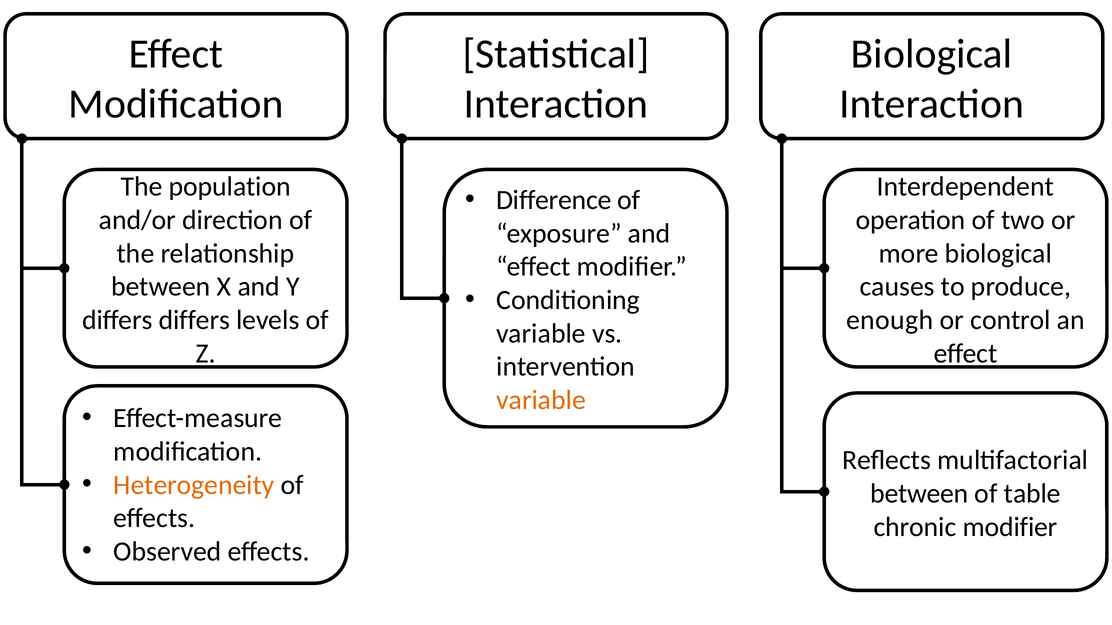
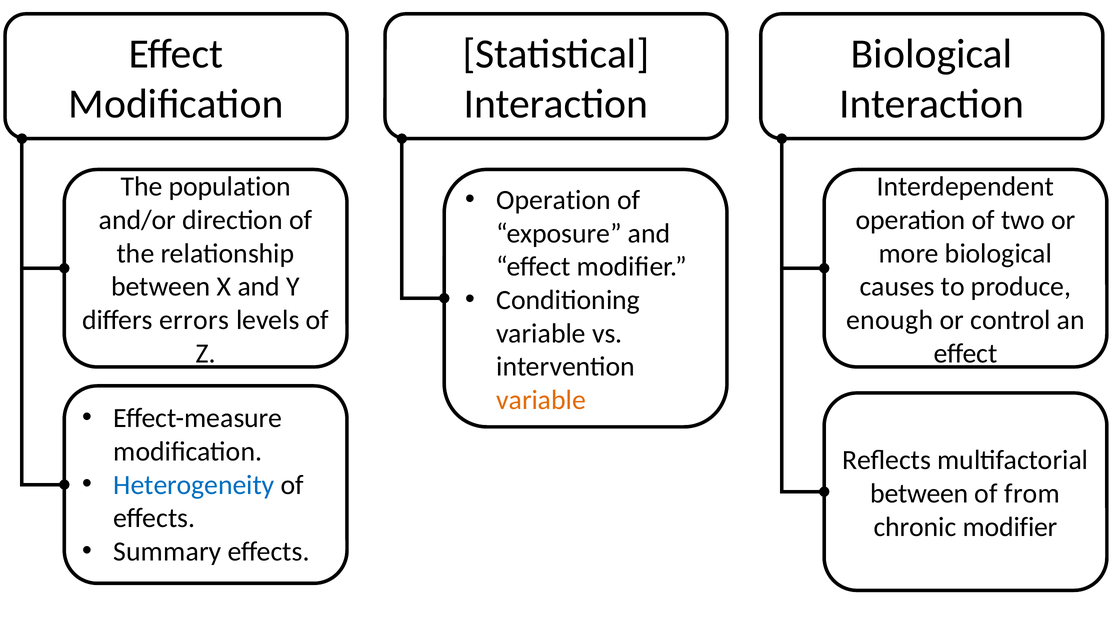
Difference at (554, 200): Difference -> Operation
differs differs: differs -> errors
Heterogeneity colour: orange -> blue
table: table -> from
Observed: Observed -> Summary
